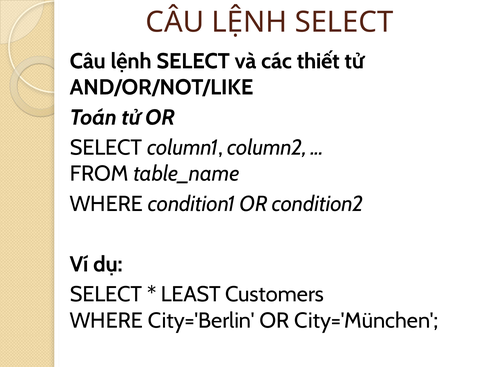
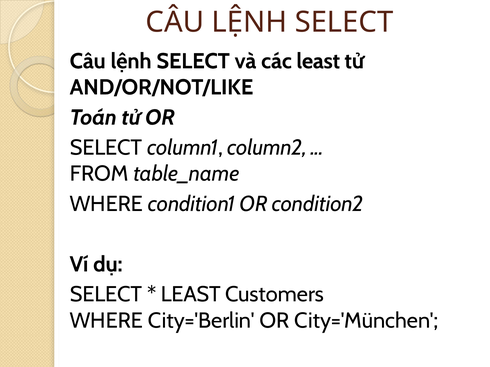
các thiết: thiết -> least
